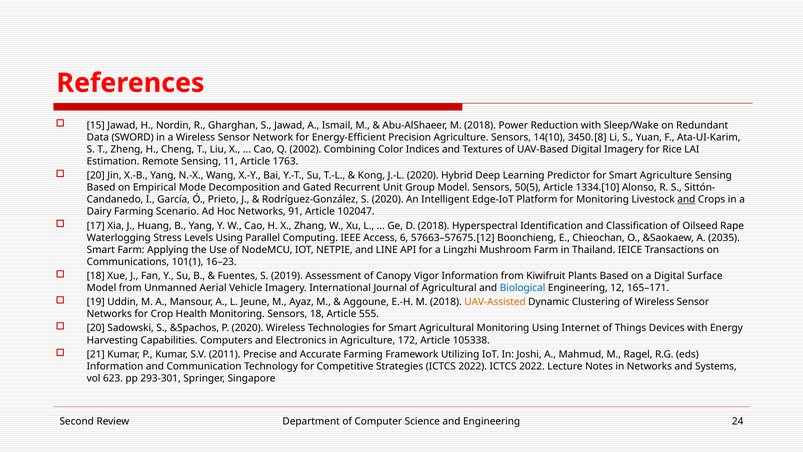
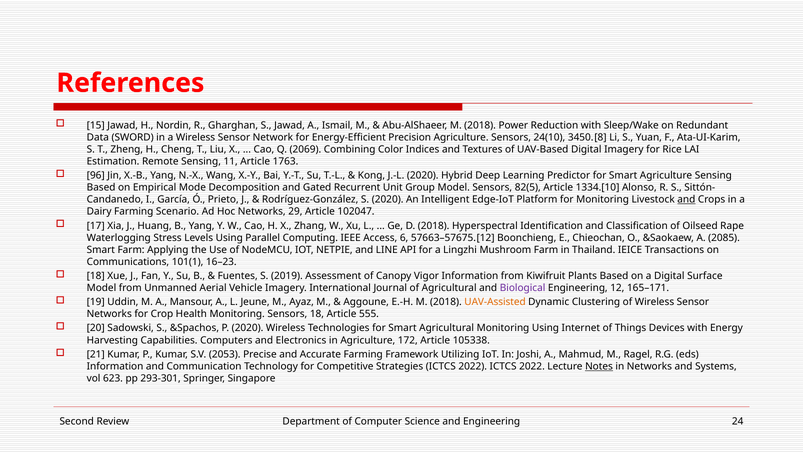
14(10: 14(10 -> 24(10
2002: 2002 -> 2069
20 at (96, 175): 20 -> 96
50(5: 50(5 -> 82(5
91: 91 -> 29
2035: 2035 -> 2085
Biological colour: blue -> purple
2011: 2011 -> 2053
Notes underline: none -> present
